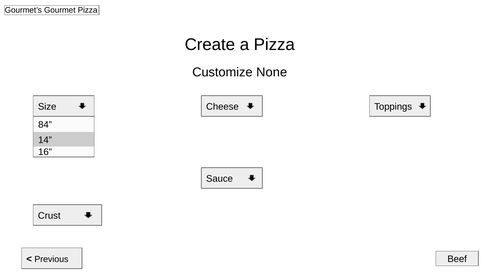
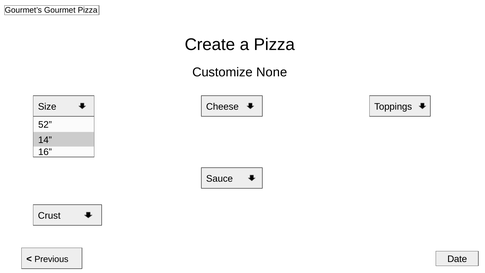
84: 84 -> 52
Beef: Beef -> Date
